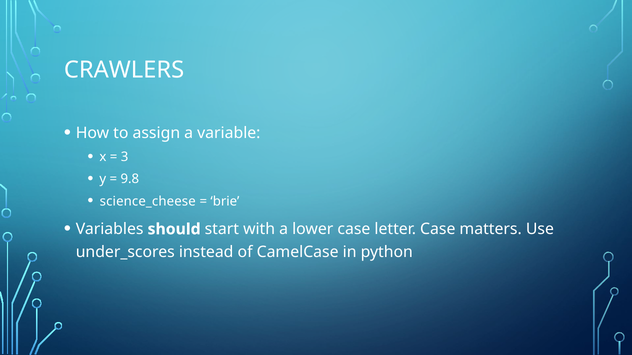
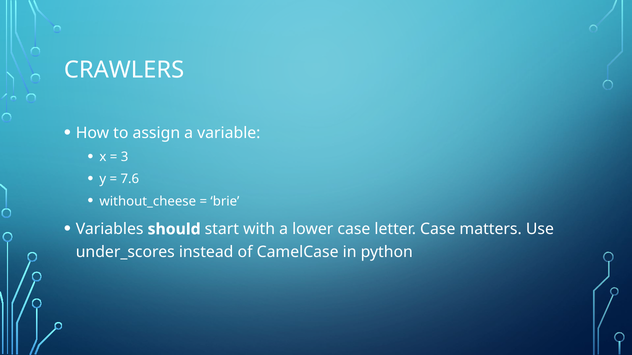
9.8: 9.8 -> 7.6
science_cheese: science_cheese -> without_cheese
